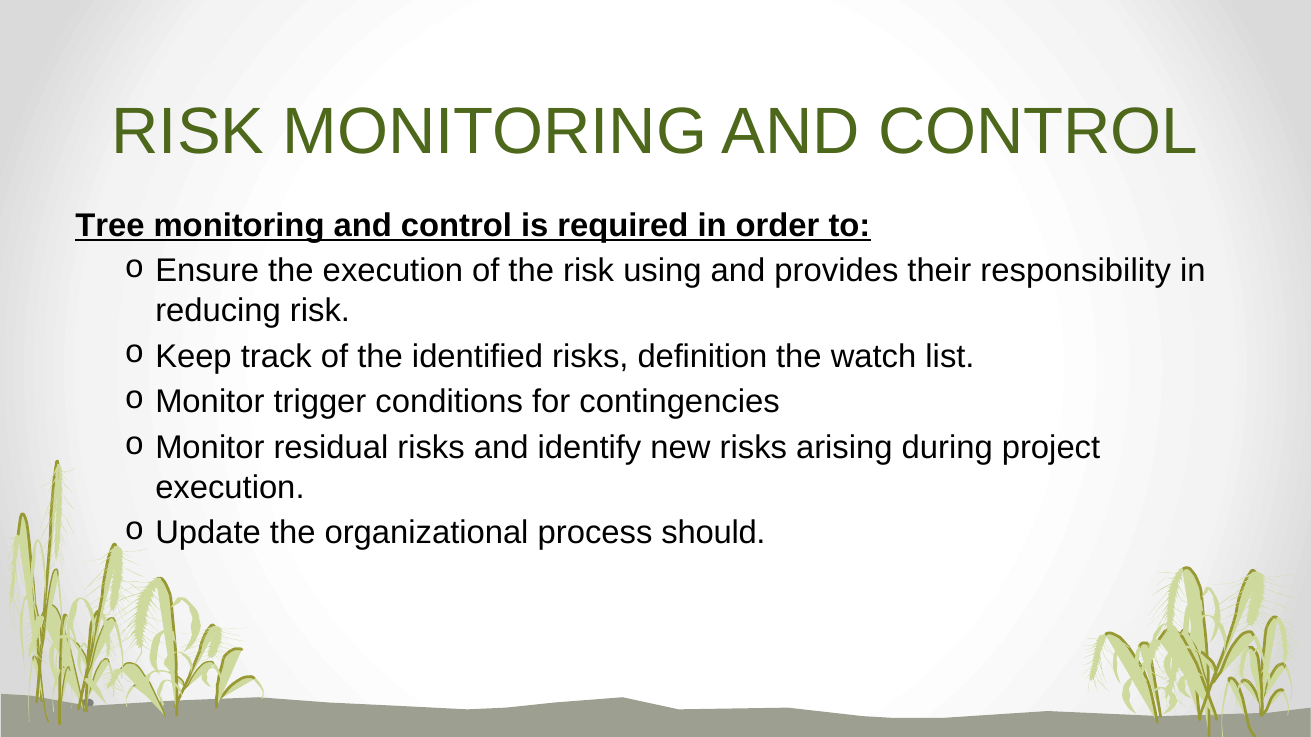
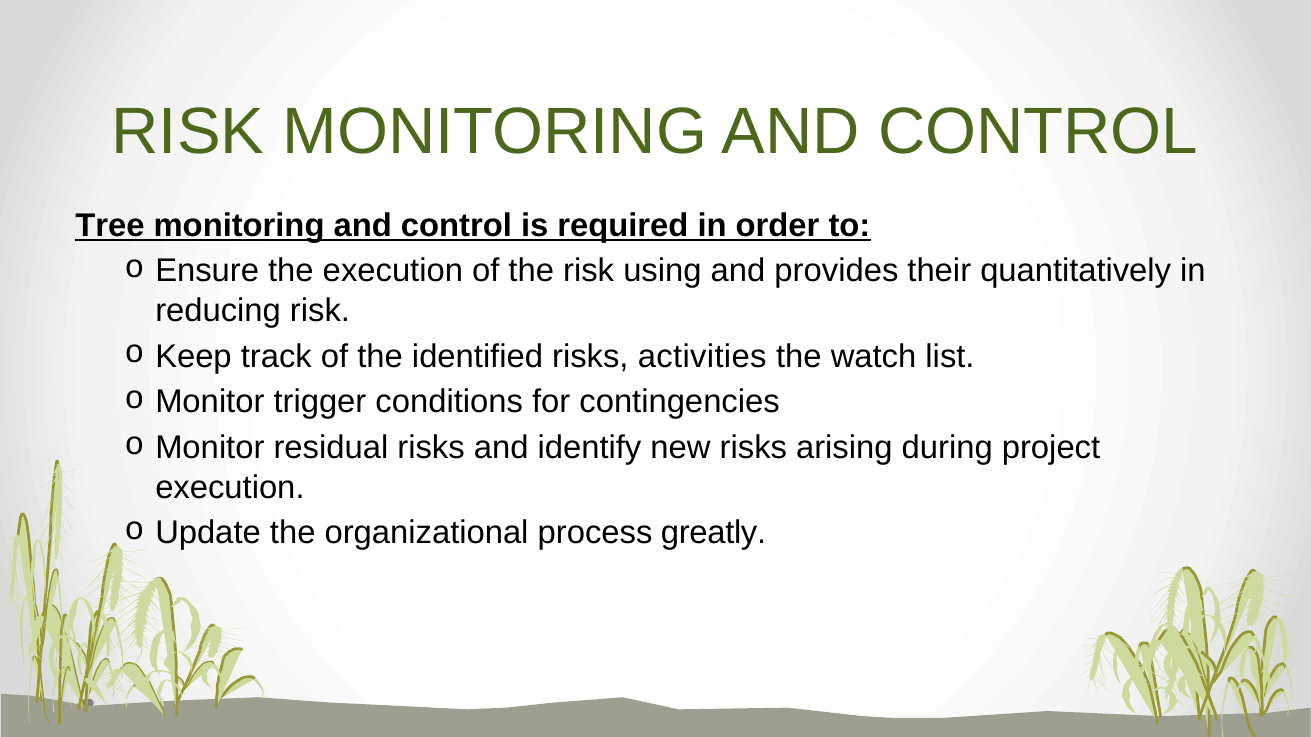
responsibility: responsibility -> quantitatively
definition: definition -> activities
should: should -> greatly
